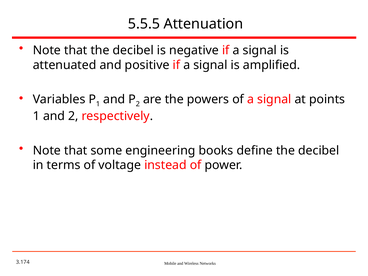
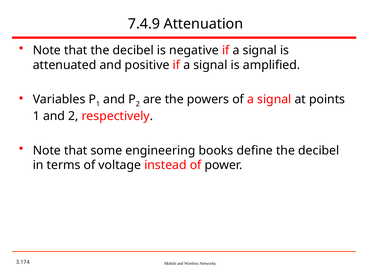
5.5.5: 5.5.5 -> 7.4.9
